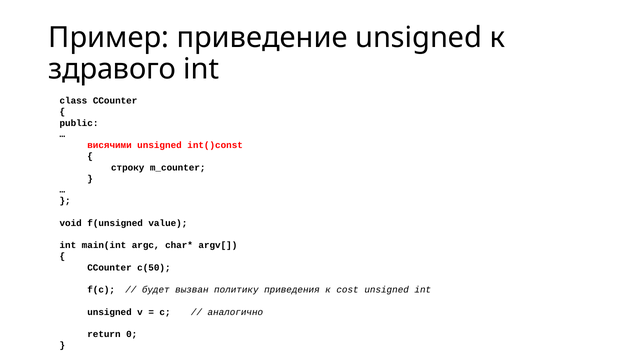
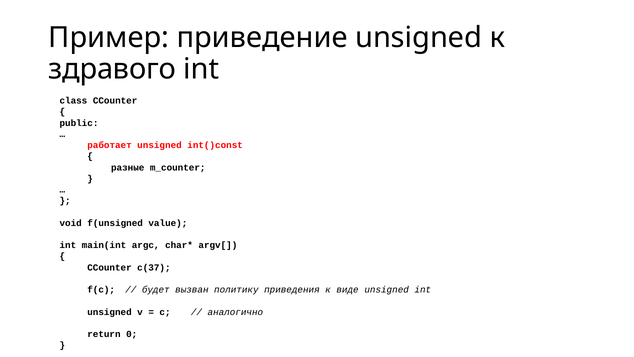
висячими: висячими -> работает
строку: строку -> разные
c(50: c(50 -> c(37
cost: cost -> виде
